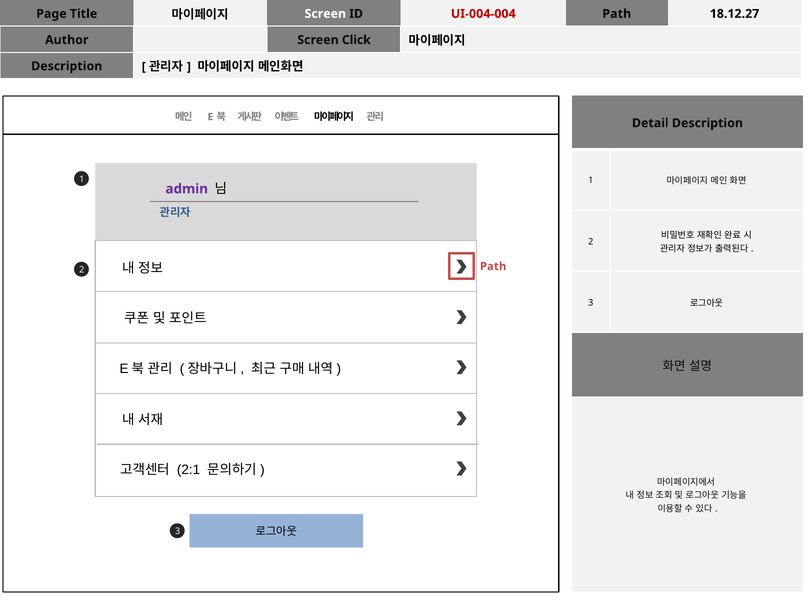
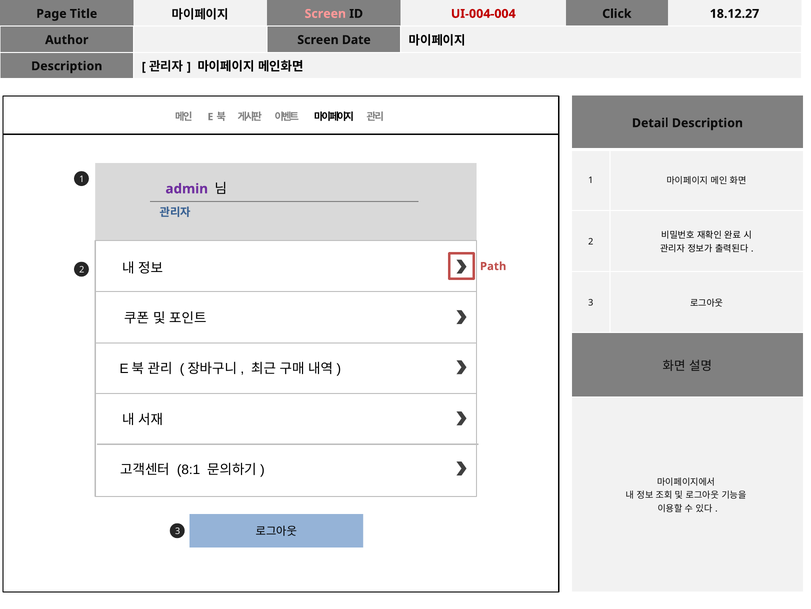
Screen at (325, 14) colour: white -> pink
UI-004-004 Path: Path -> Click
Click: Click -> Date
2:1: 2:1 -> 8:1
